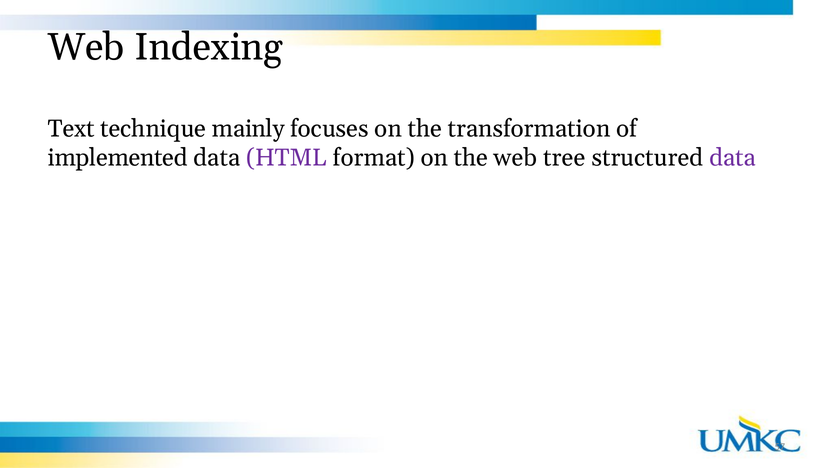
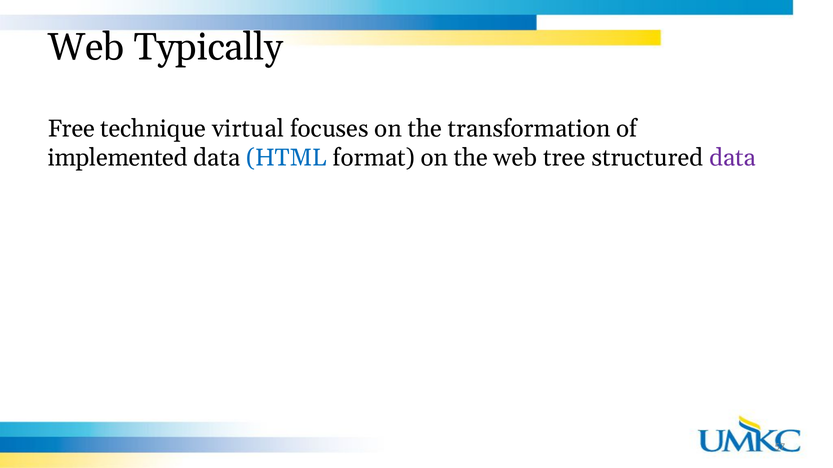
Indexing: Indexing -> Typically
Text: Text -> Free
mainly: mainly -> virtual
HTML colour: purple -> blue
